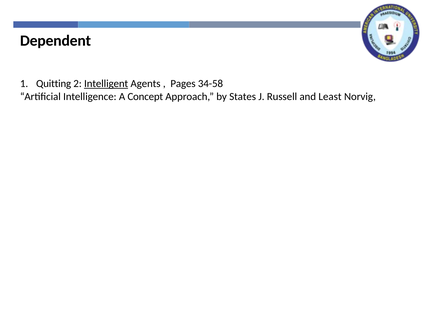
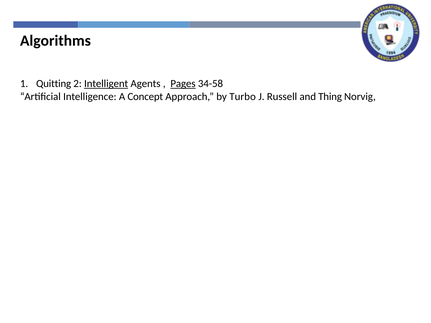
Dependent: Dependent -> Algorithms
Pages underline: none -> present
States: States -> Turbo
Least: Least -> Thing
